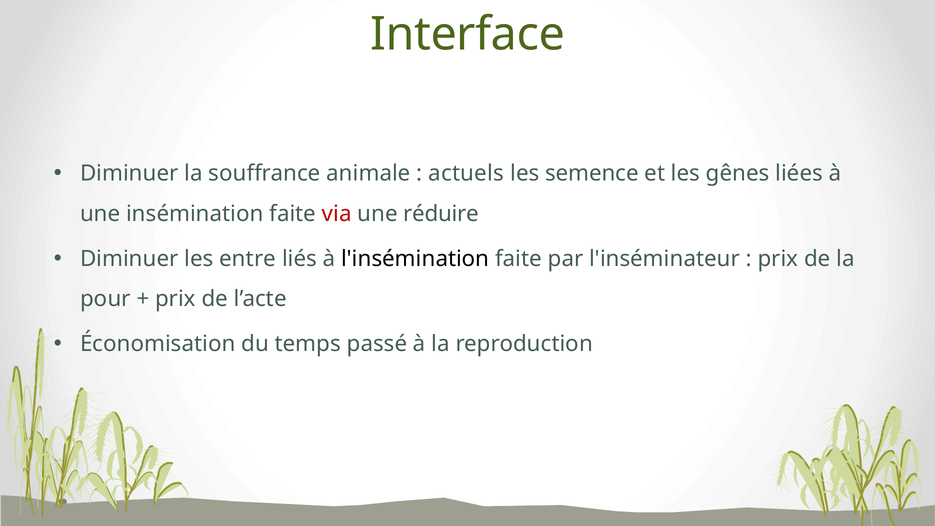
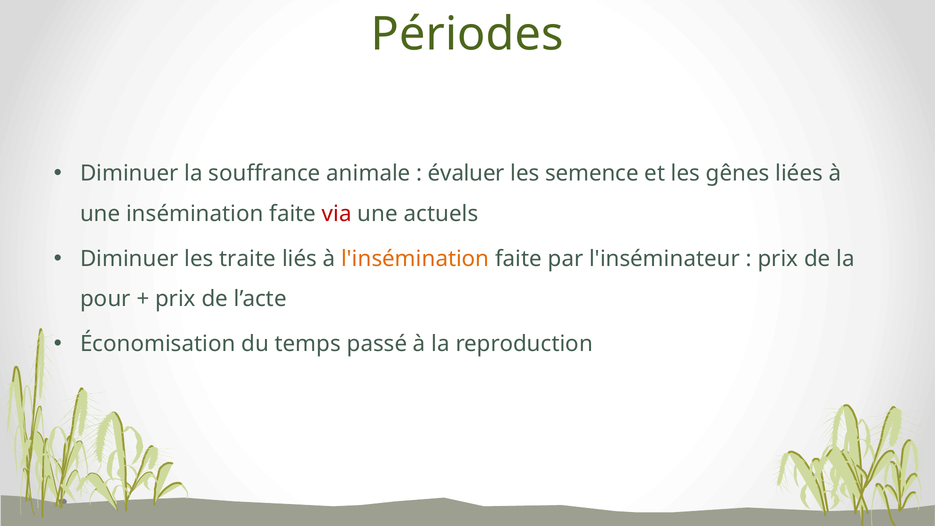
Interface: Interface -> Périodes
actuels: actuels -> évaluer
réduire: réduire -> actuels
entre: entre -> traite
l'insémination colour: black -> orange
